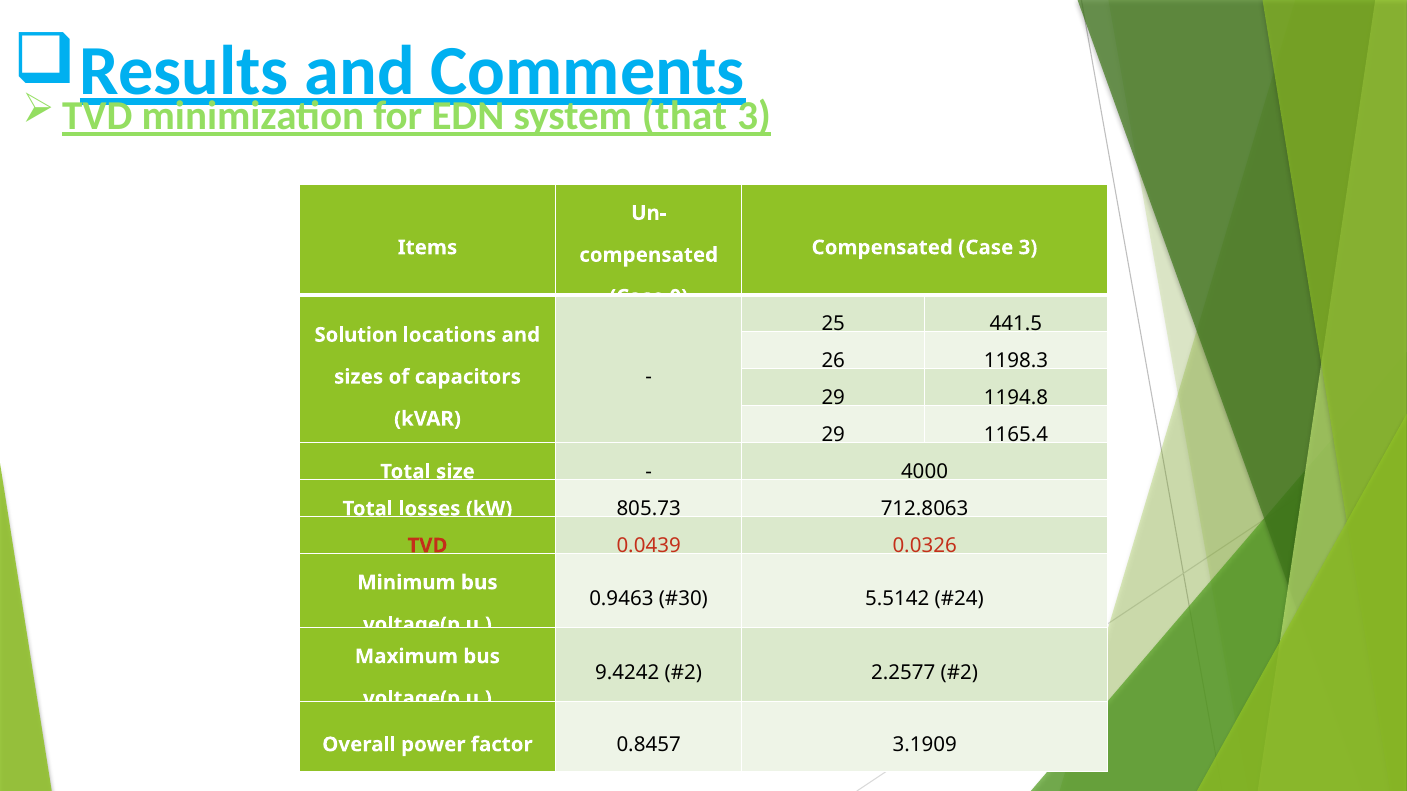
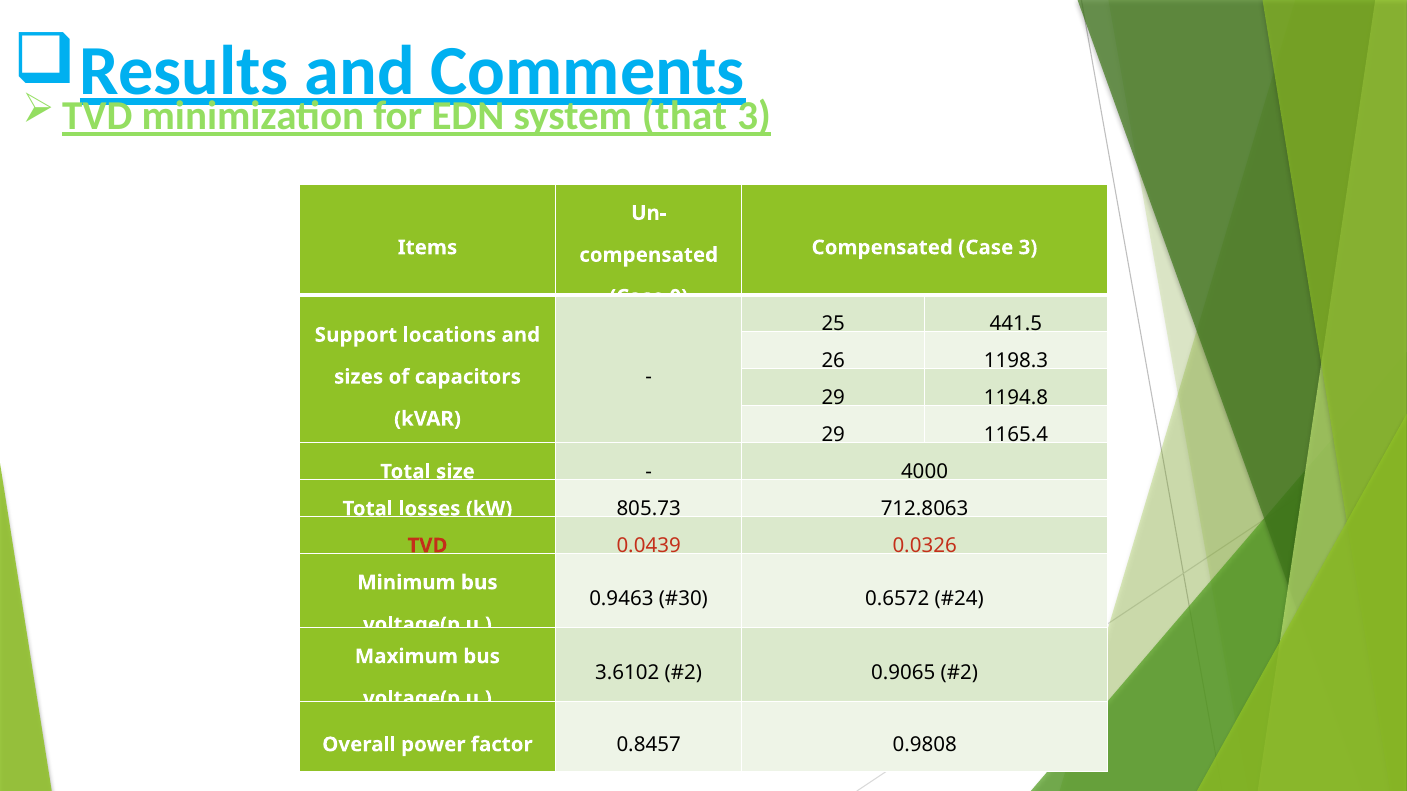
Solution: Solution -> Support
5.5142: 5.5142 -> 0.6572
9.4242: 9.4242 -> 3.6102
2.2577: 2.2577 -> 0.9065
3.1909: 3.1909 -> 0.9808
